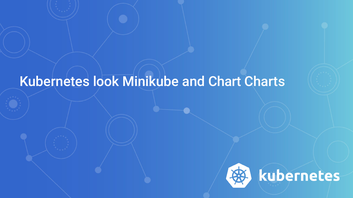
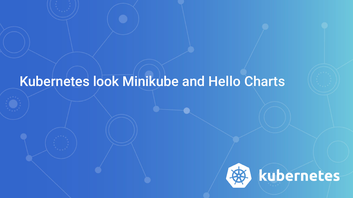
Chart: Chart -> Hello
